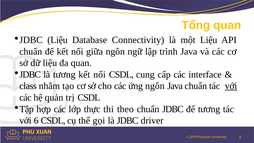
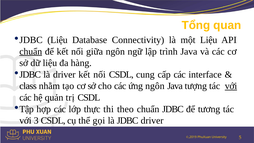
chuẩn at (31, 51) underline: none -> present
đa quan: quan -> hàng
là tương: tương -> driver
Java chuẩn: chuẩn -> tượng
6: 6 -> 3
